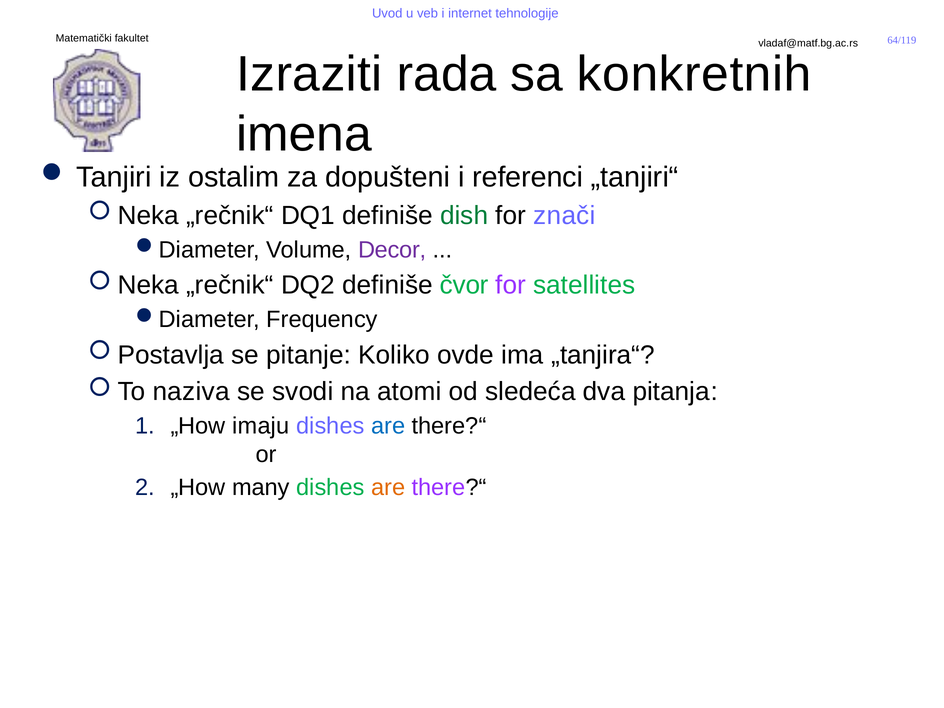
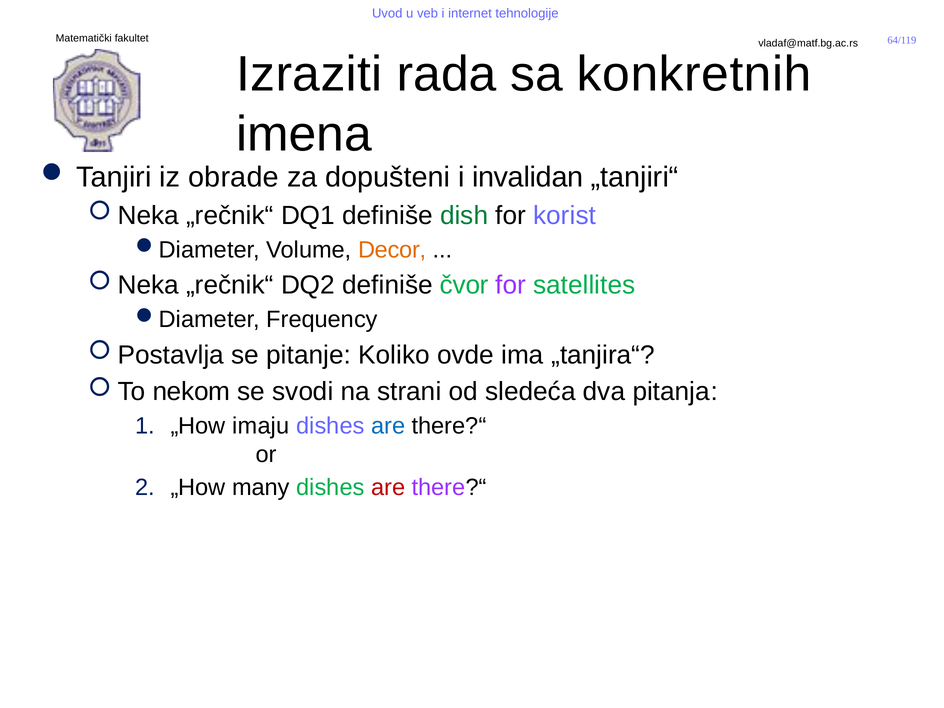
ostalim: ostalim -> obrade
referenci: referenci -> invalidan
znači: znači -> korist
Decor colour: purple -> orange
naziva: naziva -> nekom
atomi: atomi -> strani
are at (388, 487) colour: orange -> red
